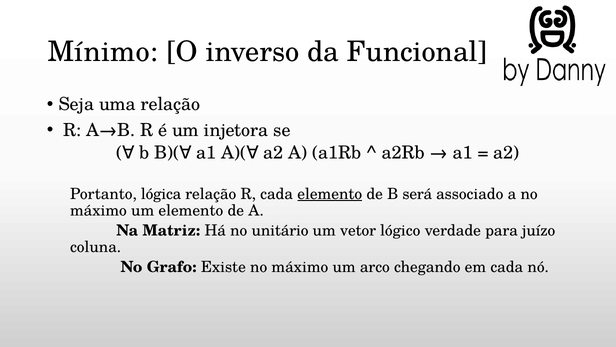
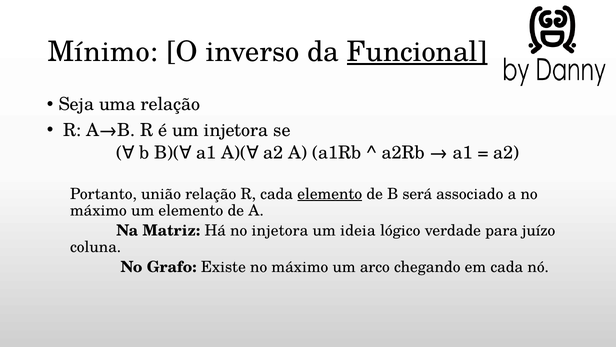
Funcional underline: none -> present
lógica: lógica -> união
no unitário: unitário -> injetora
vetor: vetor -> ideia
